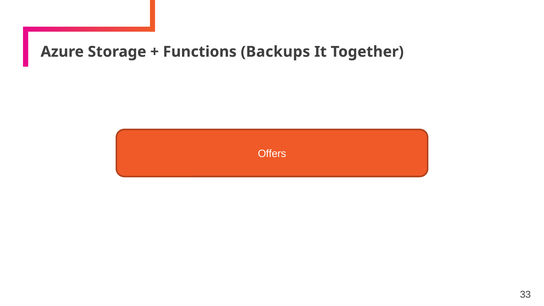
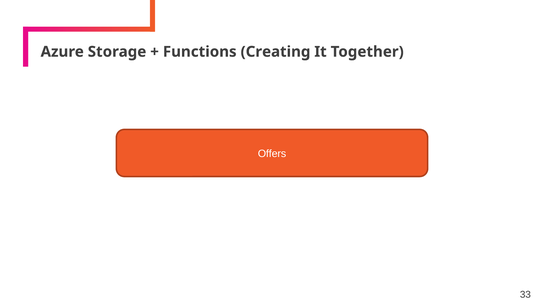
Backups: Backups -> Creating
